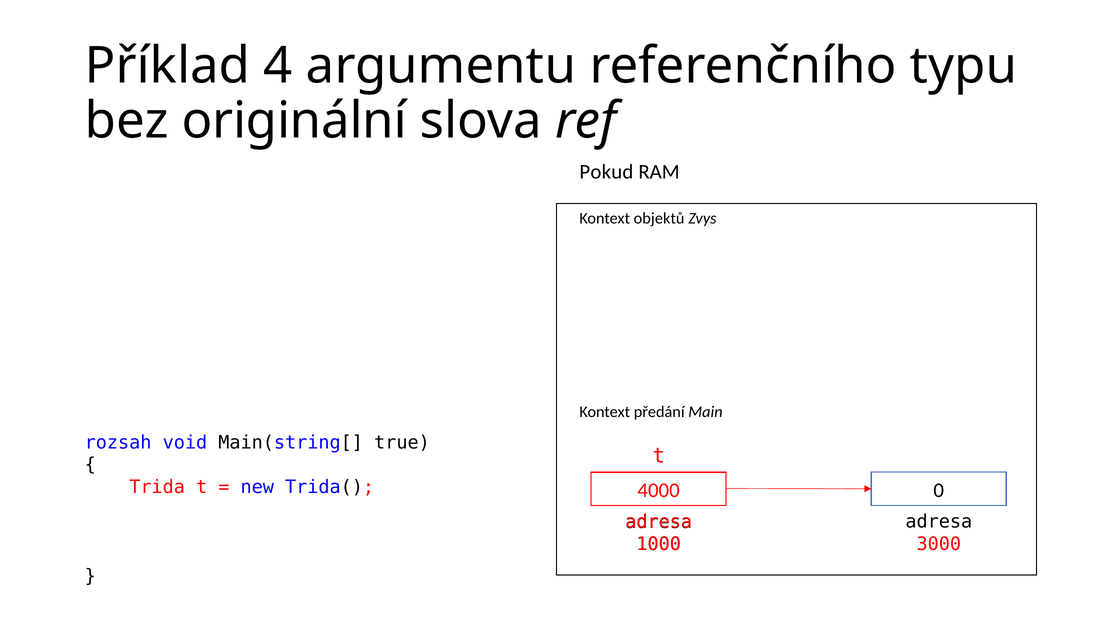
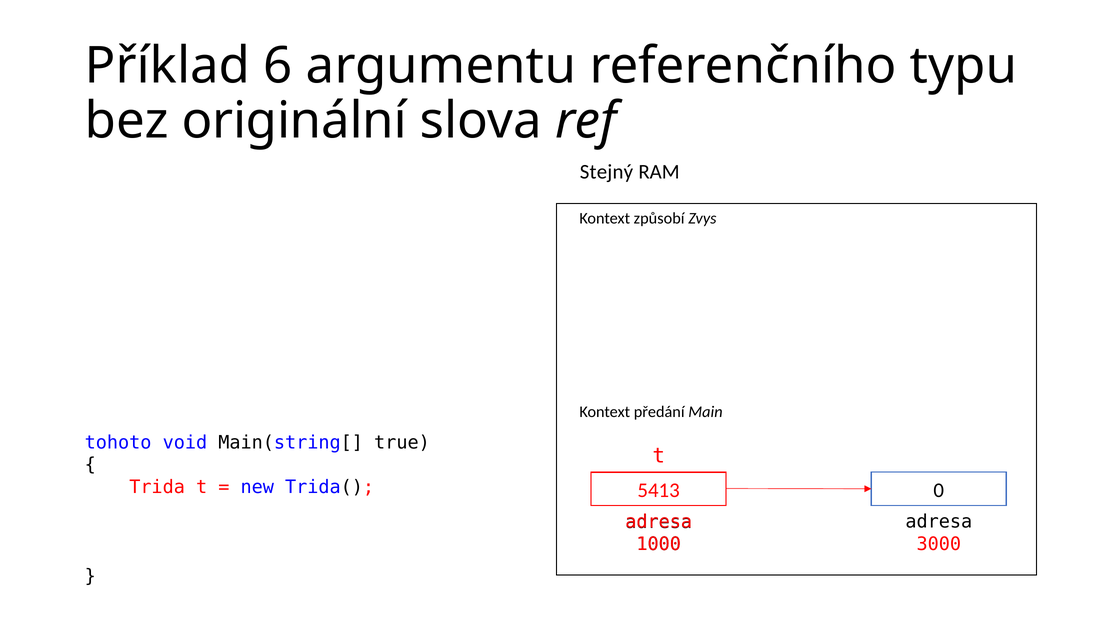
4: 4 -> 6
Pokud: Pokud -> Stejný
objektů: objektů -> způsobí
rozsah: rozsah -> tohoto
4000: 4000 -> 5413
